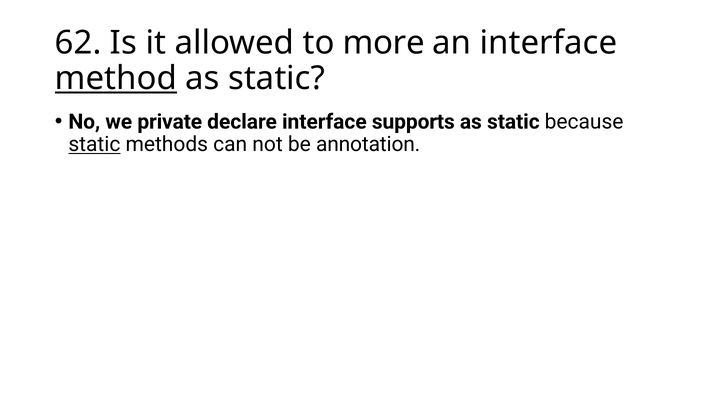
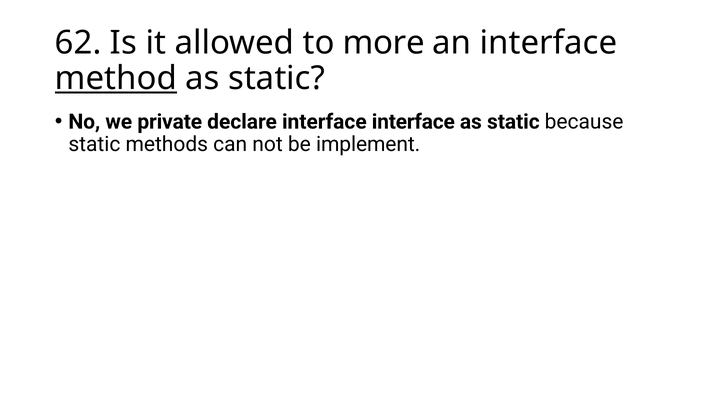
interface supports: supports -> interface
static at (94, 144) underline: present -> none
annotation: annotation -> implement
